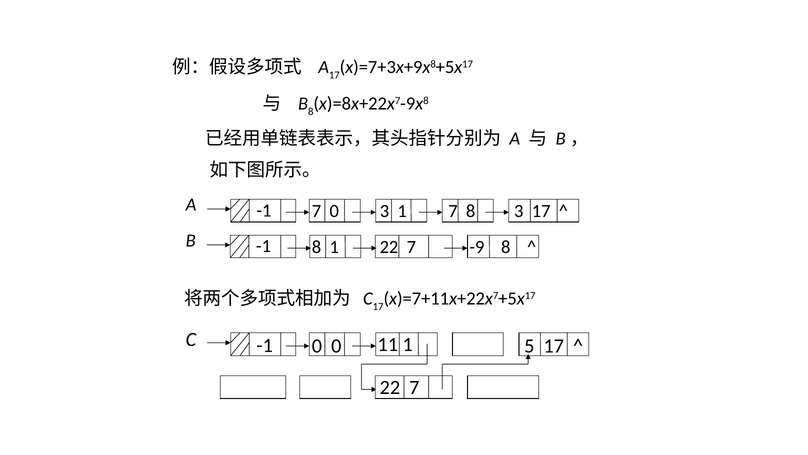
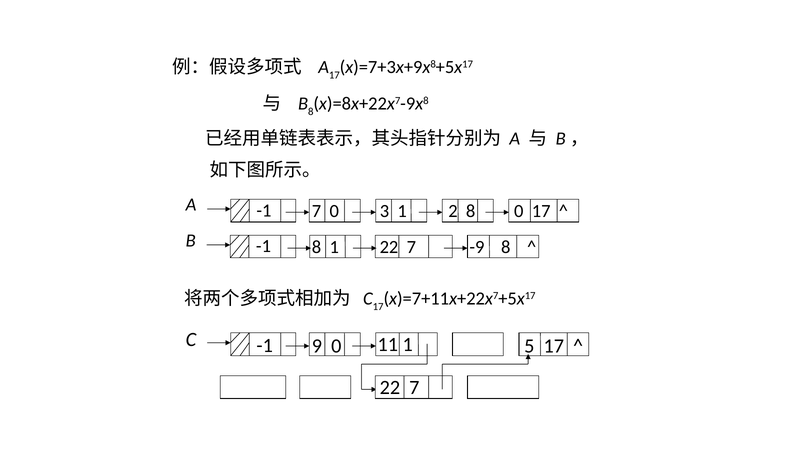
1 7: 7 -> 2
8 3: 3 -> 0
-1 0: 0 -> 9
